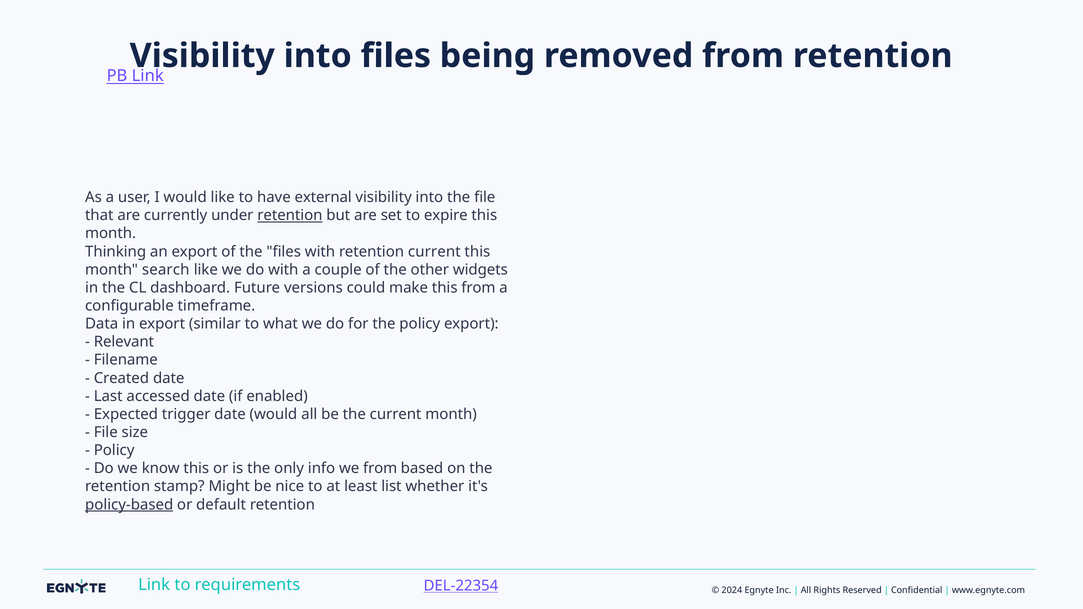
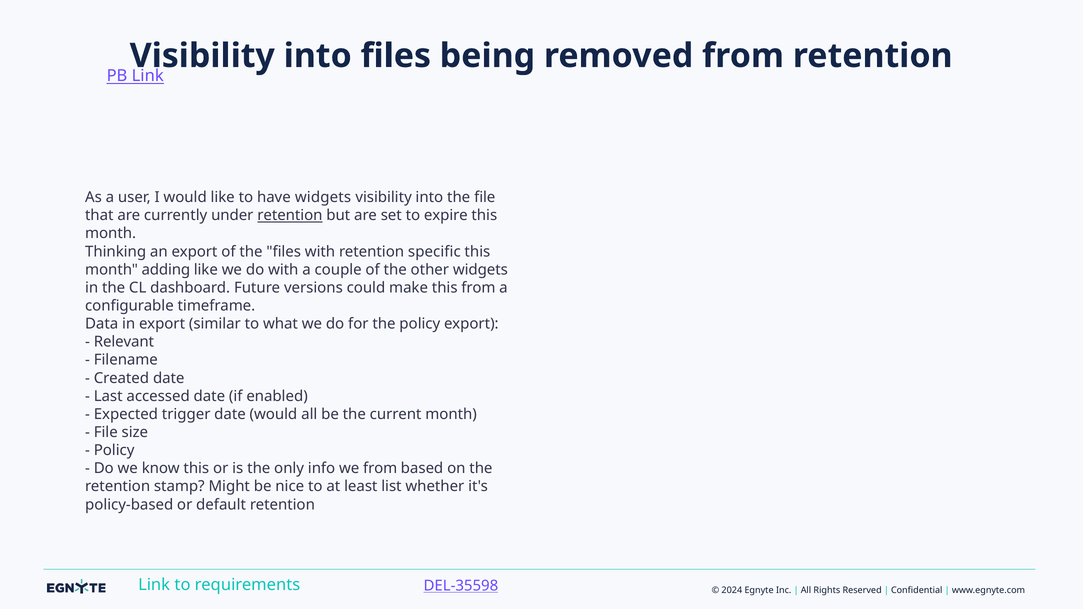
have external: external -> widgets
retention current: current -> specific
search: search -> adding
policy-based underline: present -> none
DEL-22354: DEL-22354 -> DEL-35598
